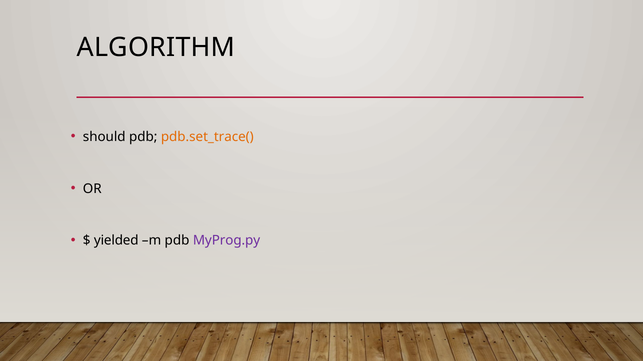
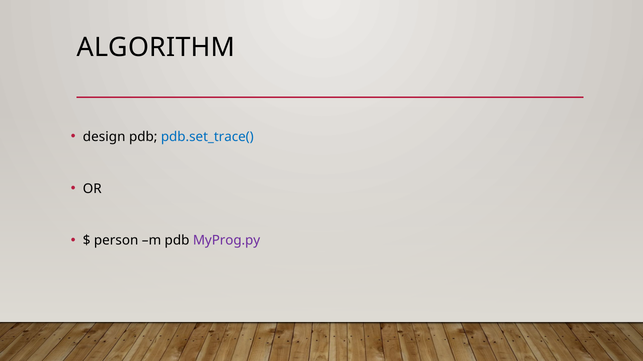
should: should -> design
pdb.set_trace( colour: orange -> blue
yielded: yielded -> person
